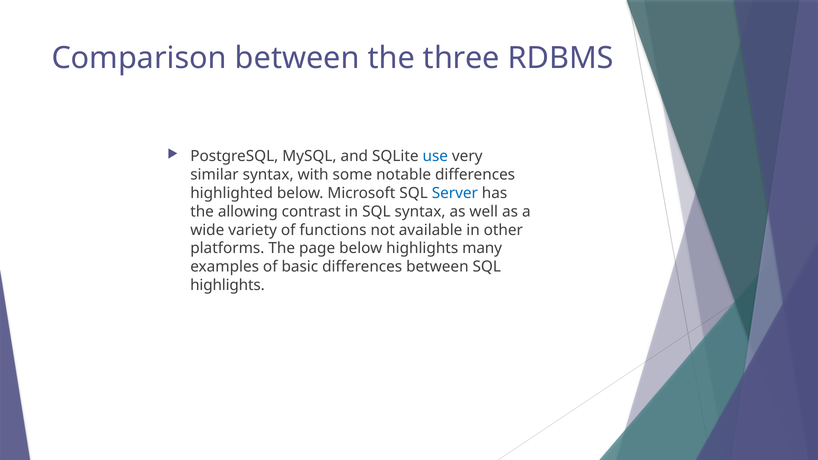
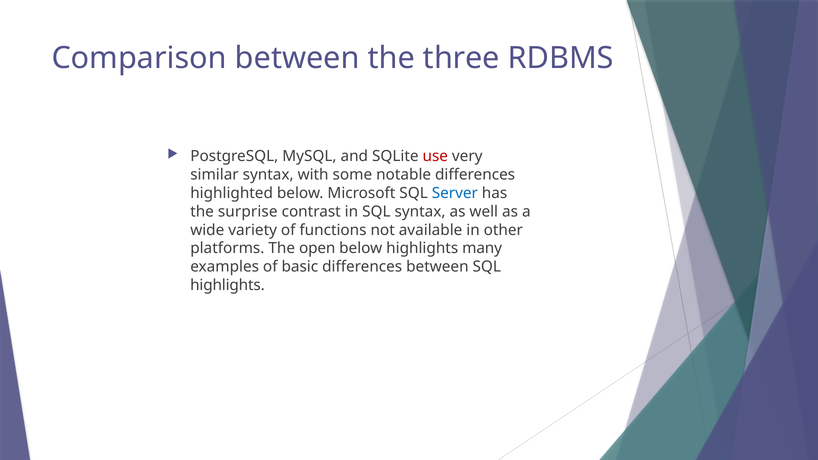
use colour: blue -> red
allowing: allowing -> surprise
page: page -> open
